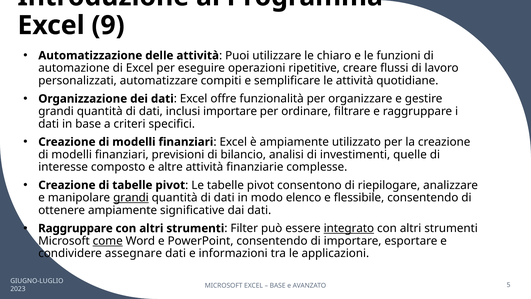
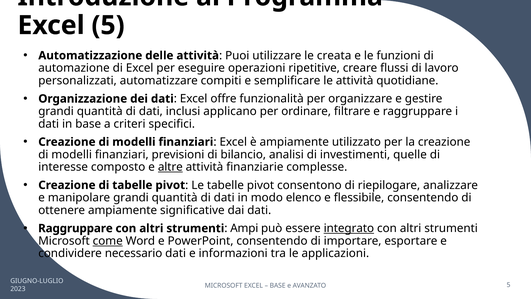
Excel 9: 9 -> 5
chiaro: chiaro -> creata
inclusi importare: importare -> applicano
altre underline: none -> present
grandi at (131, 198) underline: present -> none
Filter: Filter -> Ampi
assegnare: assegnare -> necessario
